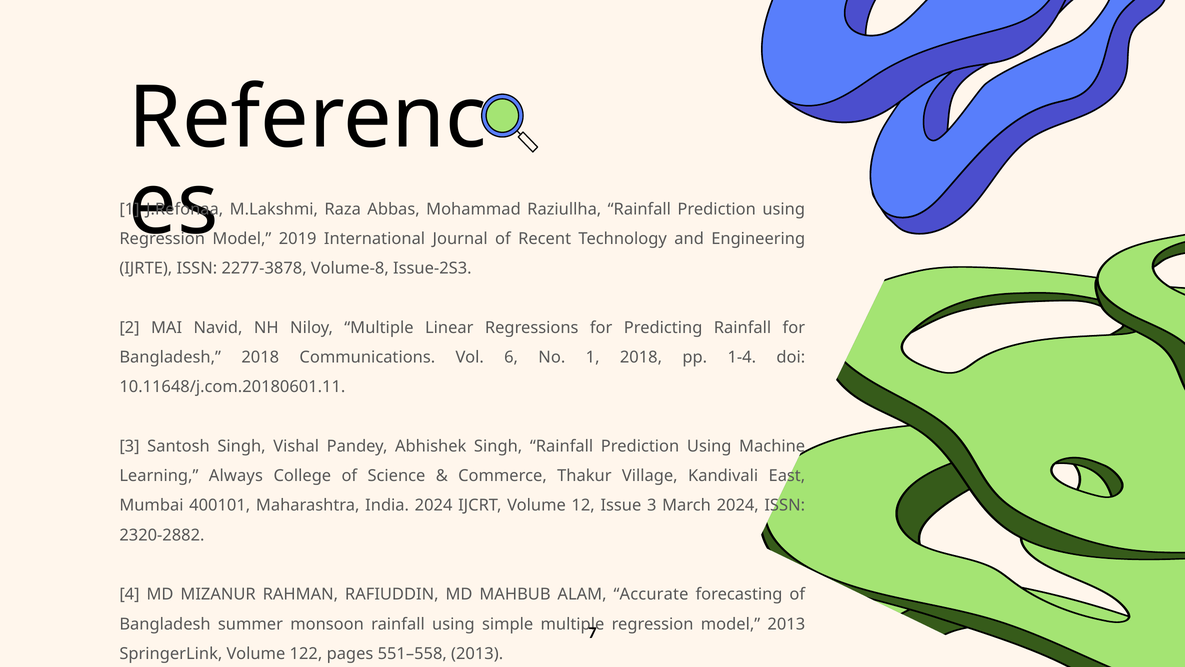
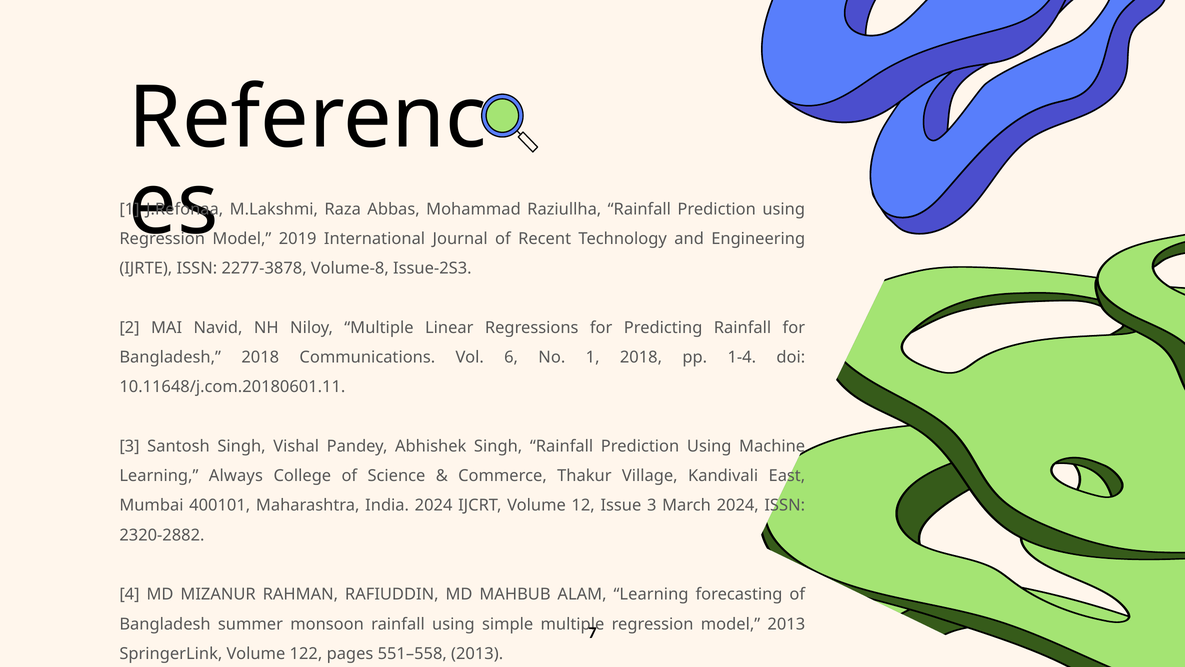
ALAM Accurate: Accurate -> Learning
